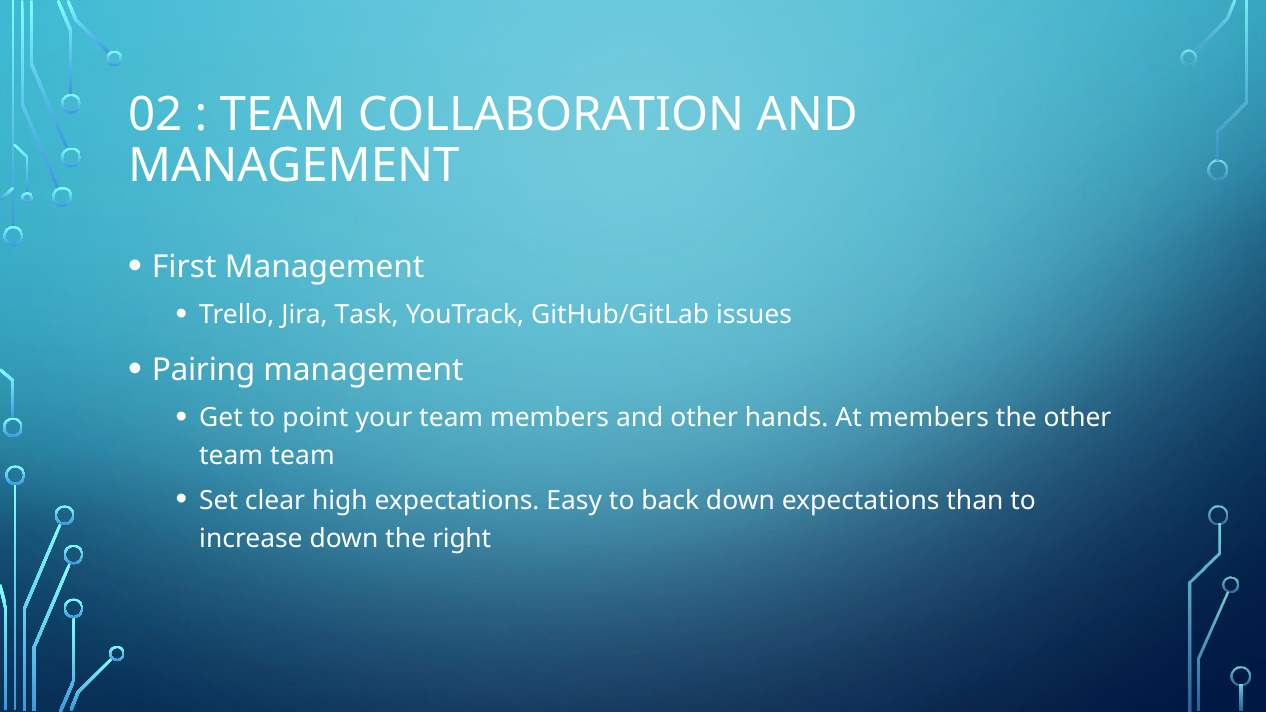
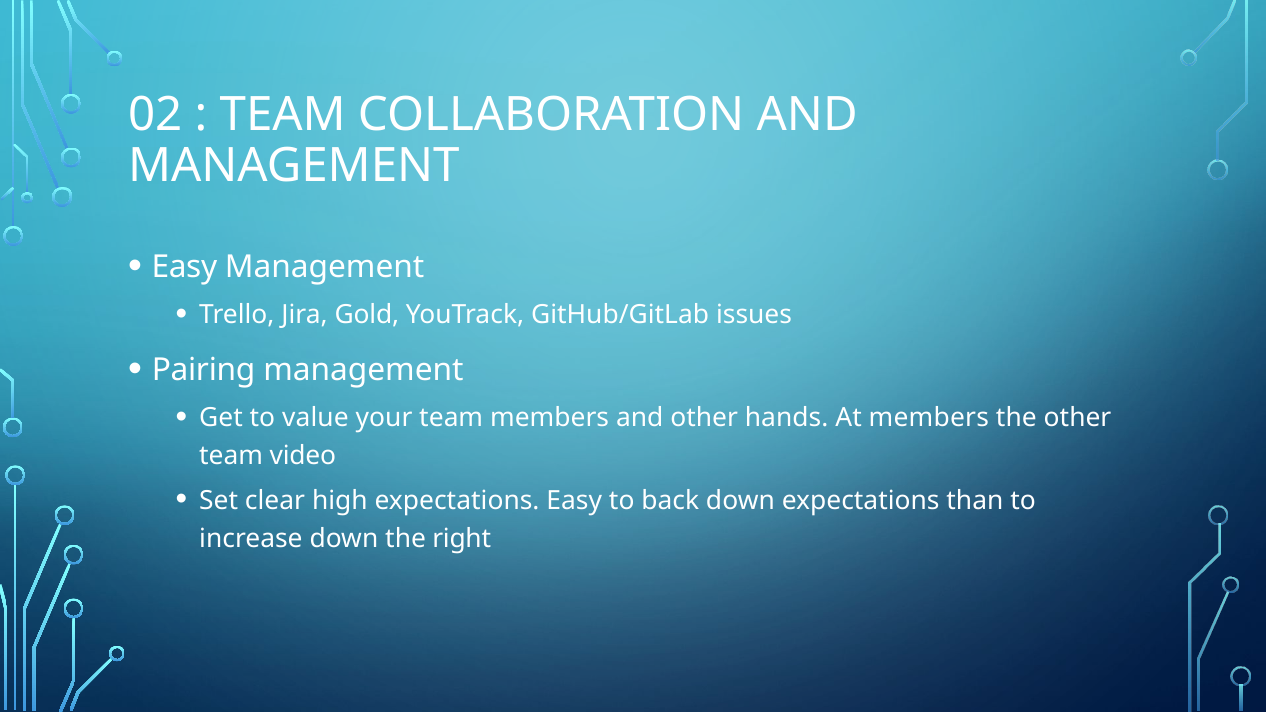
First at (184, 267): First -> Easy
Task: Task -> Gold
point: point -> value
team team: team -> video
